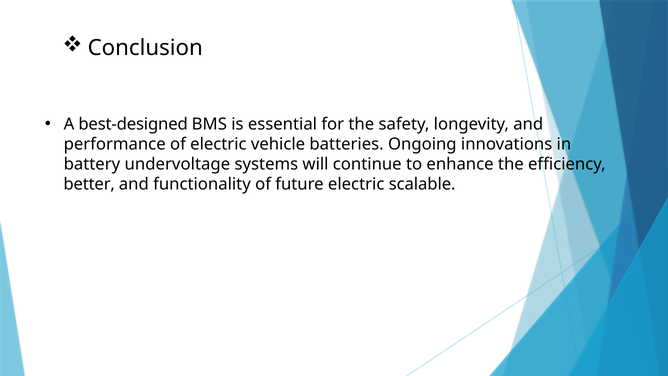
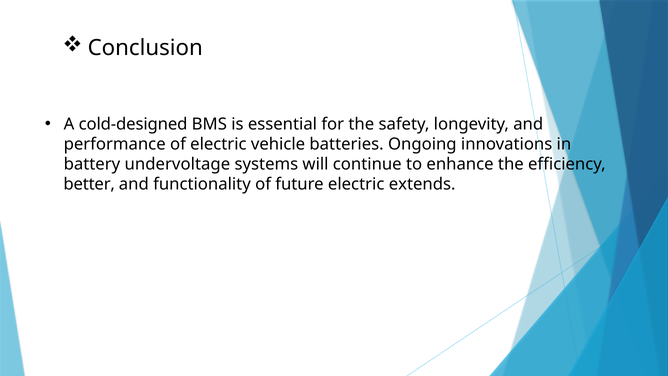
best-designed: best-designed -> cold-designed
scalable: scalable -> extends
